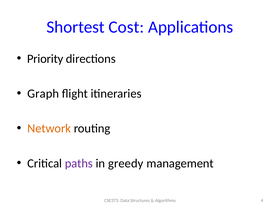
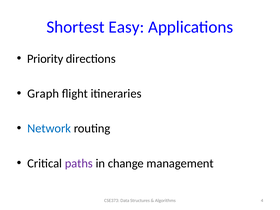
Cost: Cost -> Easy
Network colour: orange -> blue
greedy: greedy -> change
